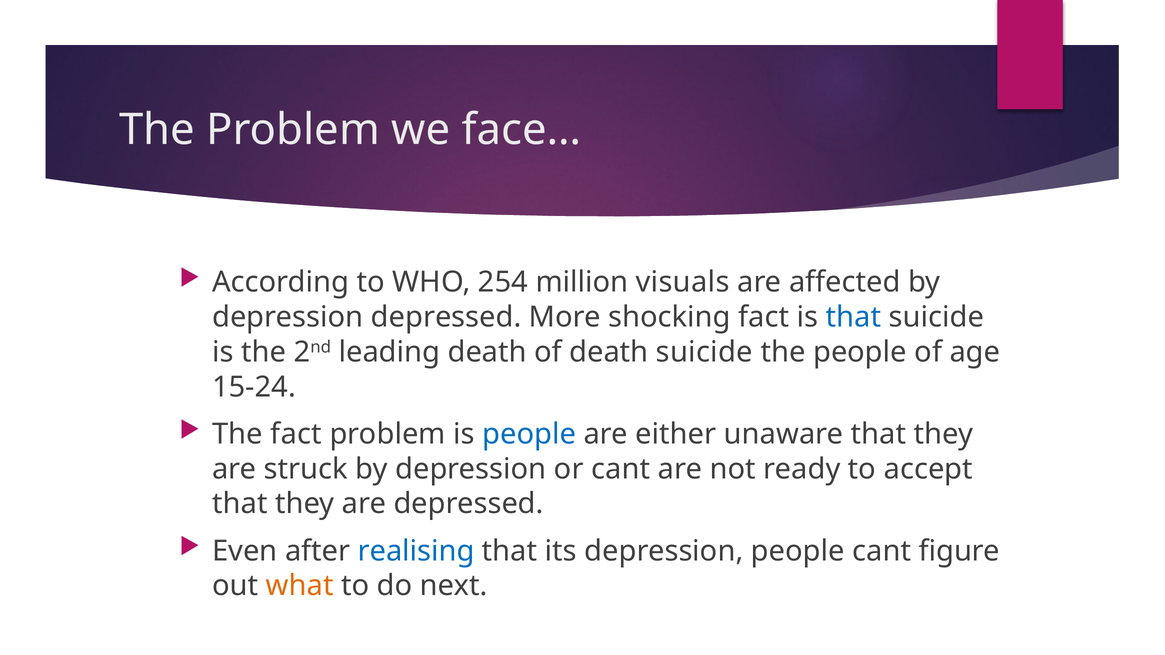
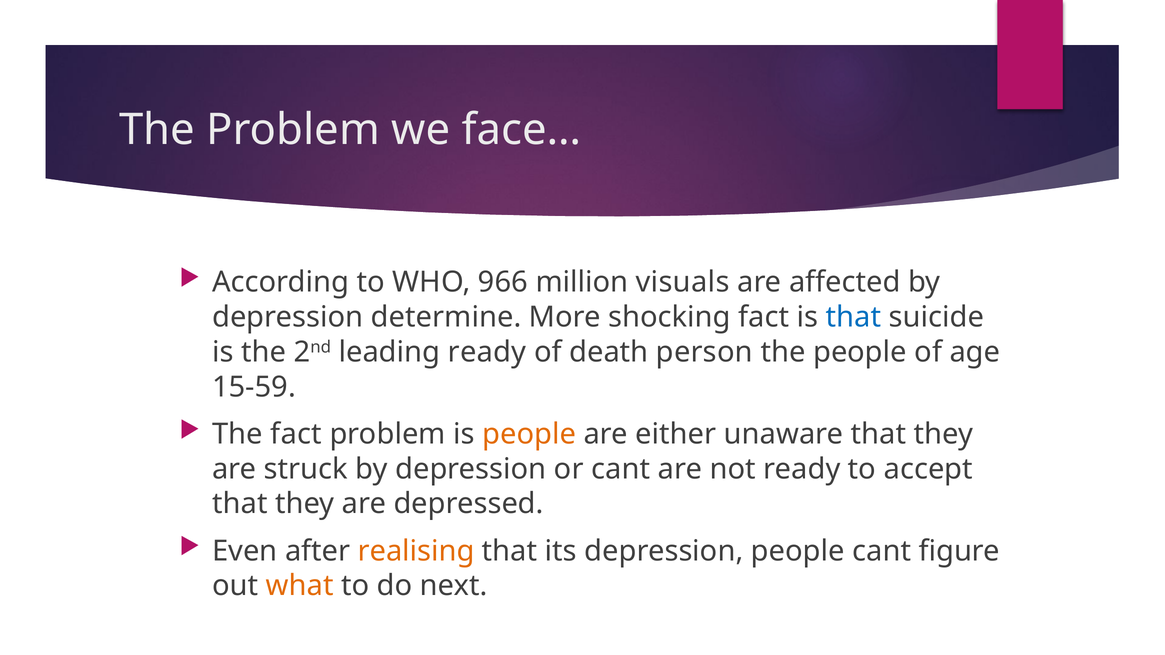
254: 254 -> 966
depression depressed: depressed -> determine
leading death: death -> ready
death suicide: suicide -> person
15-24: 15-24 -> 15-59
people at (529, 434) colour: blue -> orange
realising colour: blue -> orange
